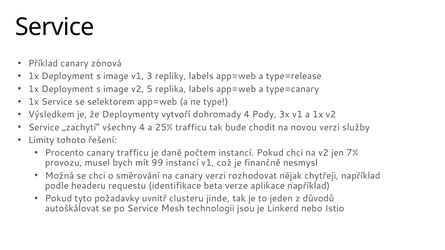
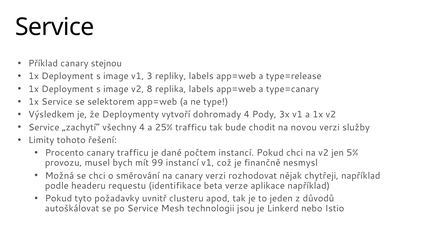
zónová: zónová -> stejnou
5: 5 -> 8
7%: 7% -> 5%
jinde: jinde -> apod
